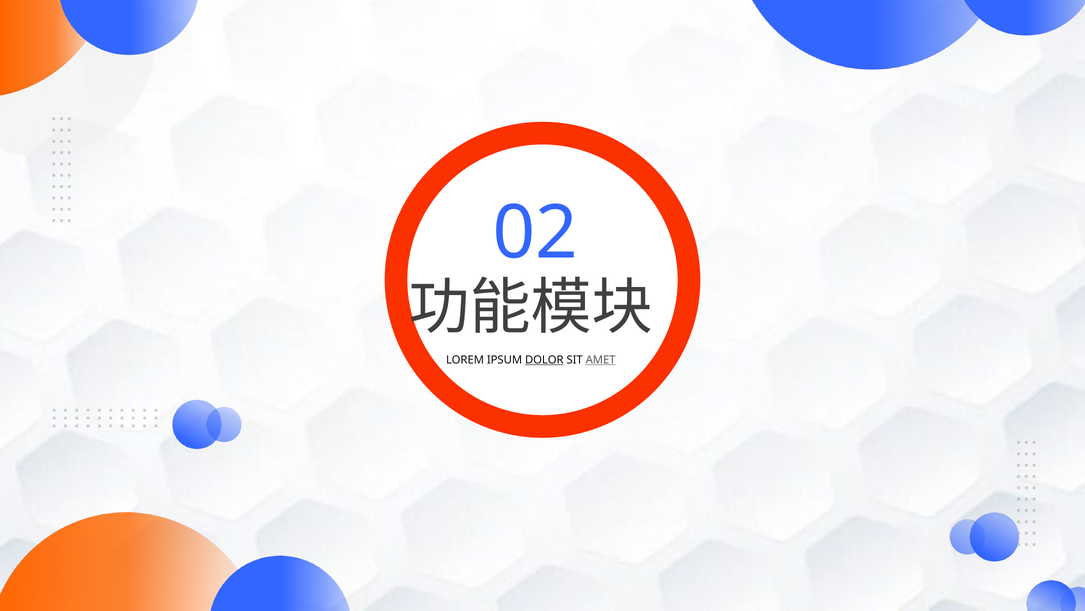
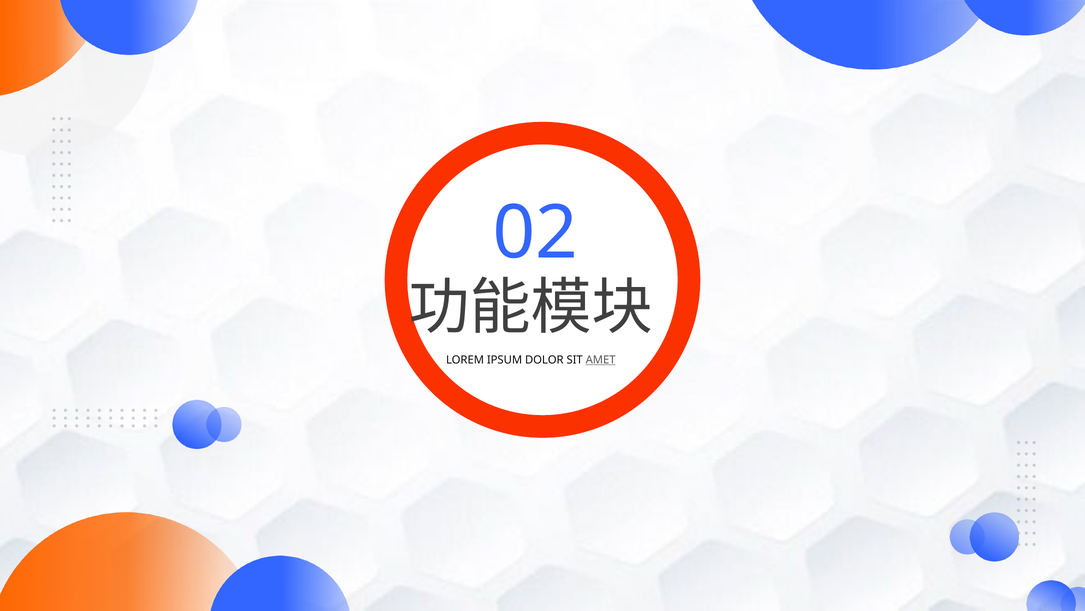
DOLOR underline: present -> none
